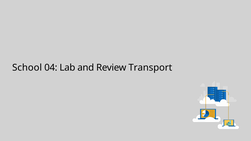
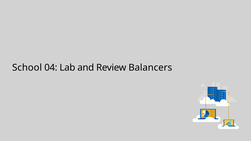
Transport: Transport -> Balancers
